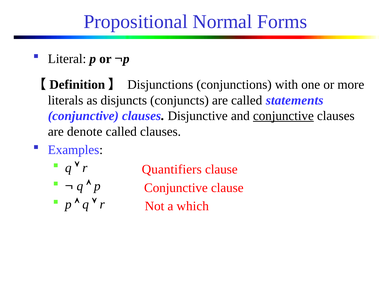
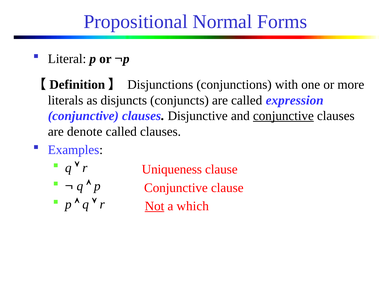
statements: statements -> expression
Quantifiers: Quantifiers -> Uniqueness
Not underline: none -> present
